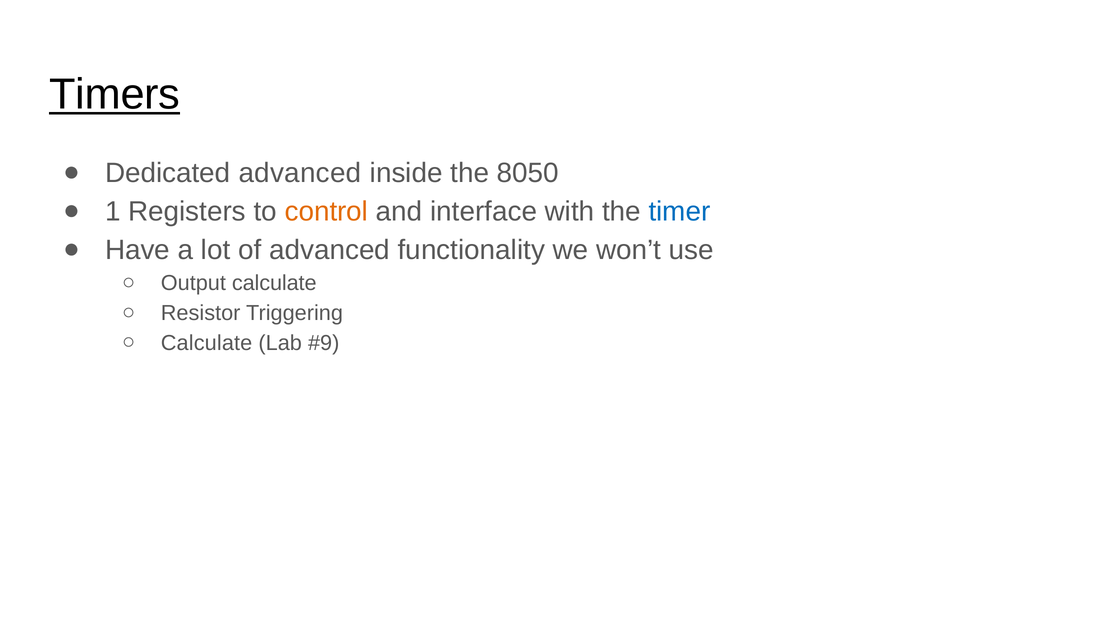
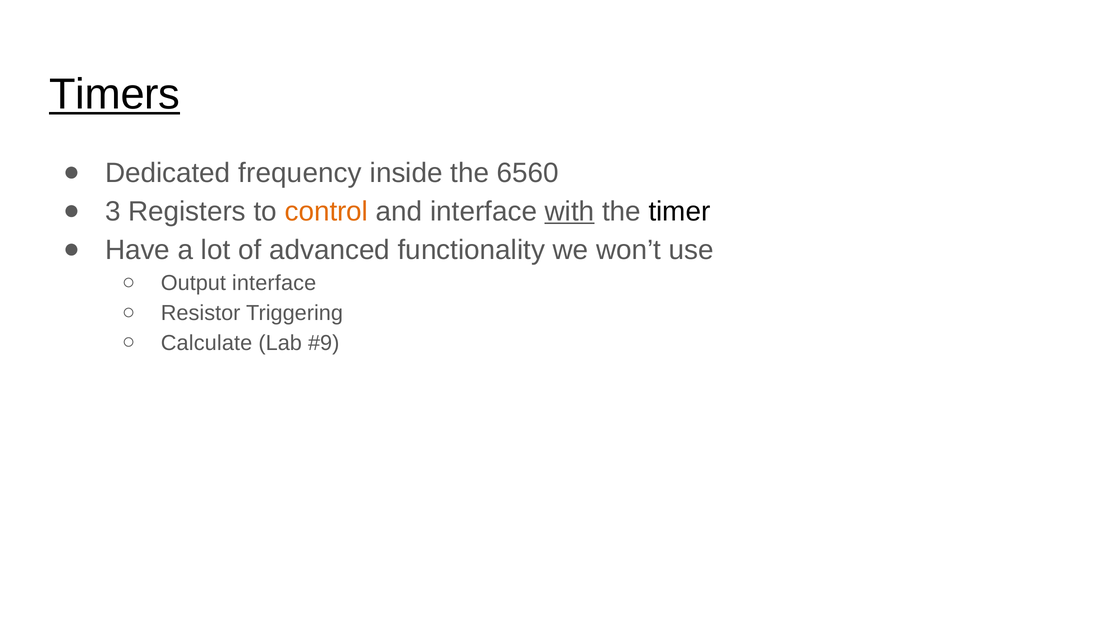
Dedicated advanced: advanced -> frequency
8050: 8050 -> 6560
1: 1 -> 3
with underline: none -> present
timer colour: blue -> black
Output calculate: calculate -> interface
